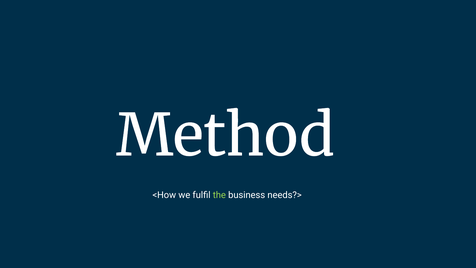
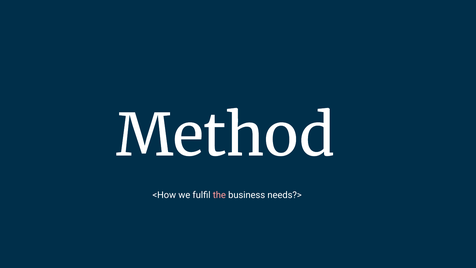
the colour: light green -> pink
